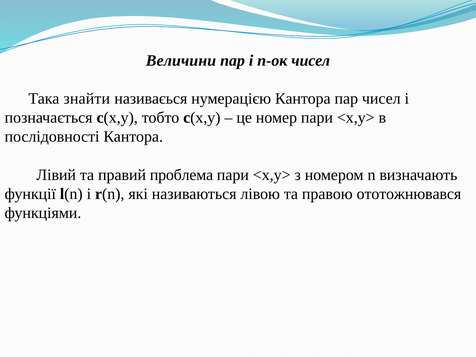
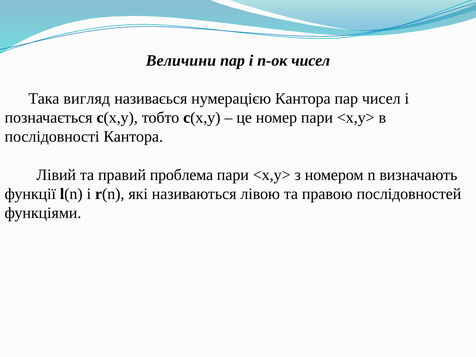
знайти: знайти -> вигляд
ототожнювався: ототожнювався -> послідовностей
